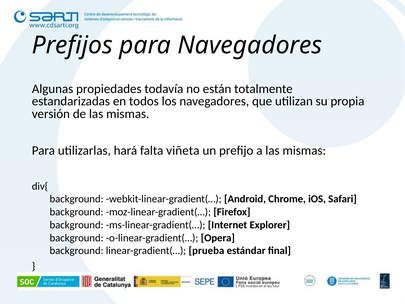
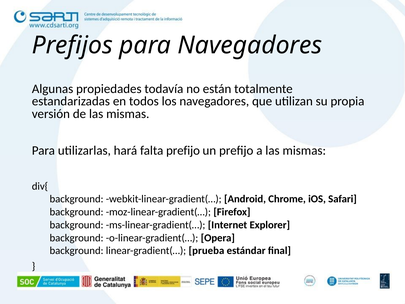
falta viñeta: viñeta -> prefijo
